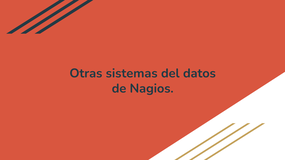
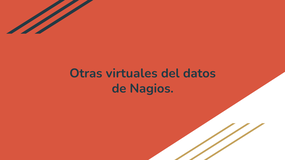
sistemas: sistemas -> virtuales
